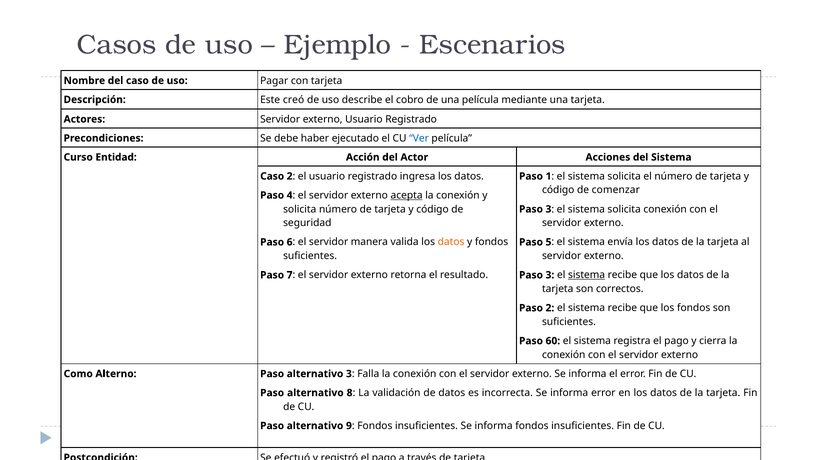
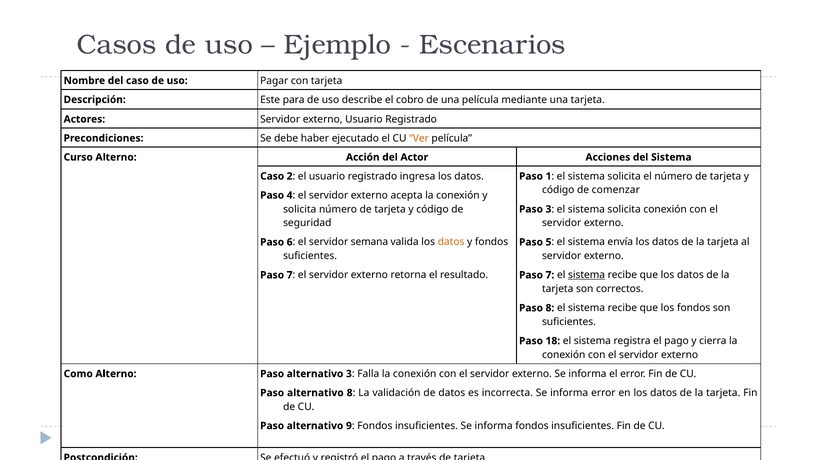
creó: creó -> para
Ver colour: blue -> orange
Curso Entidad: Entidad -> Alterno
acepta underline: present -> none
manera: manera -> semana
3 at (550, 275): 3 -> 7
Paso 2: 2 -> 8
60: 60 -> 18
